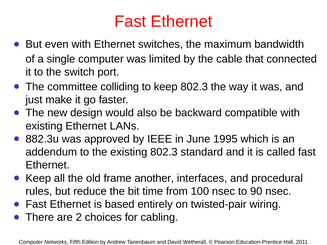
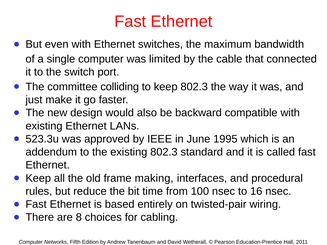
882.3u: 882.3u -> 523.3u
another: another -> making
90: 90 -> 16
2: 2 -> 8
